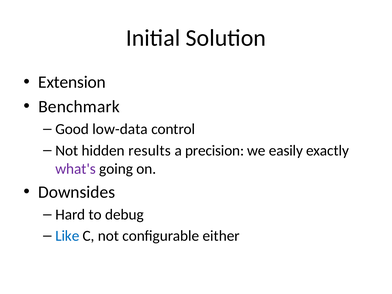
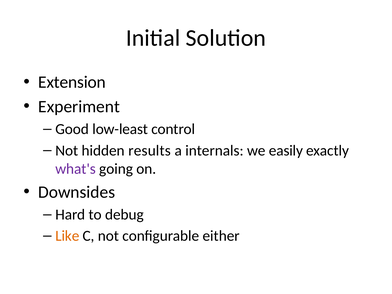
Benchmark: Benchmark -> Experiment
low-data: low-data -> low-least
precision: precision -> internals
Like colour: blue -> orange
